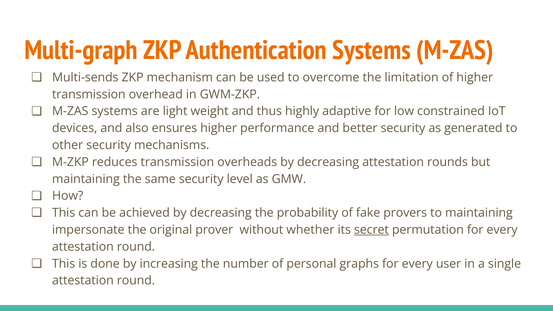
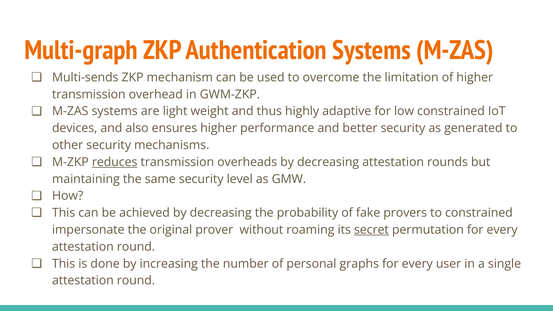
reduces underline: none -> present
to maintaining: maintaining -> constrained
whether: whether -> roaming
